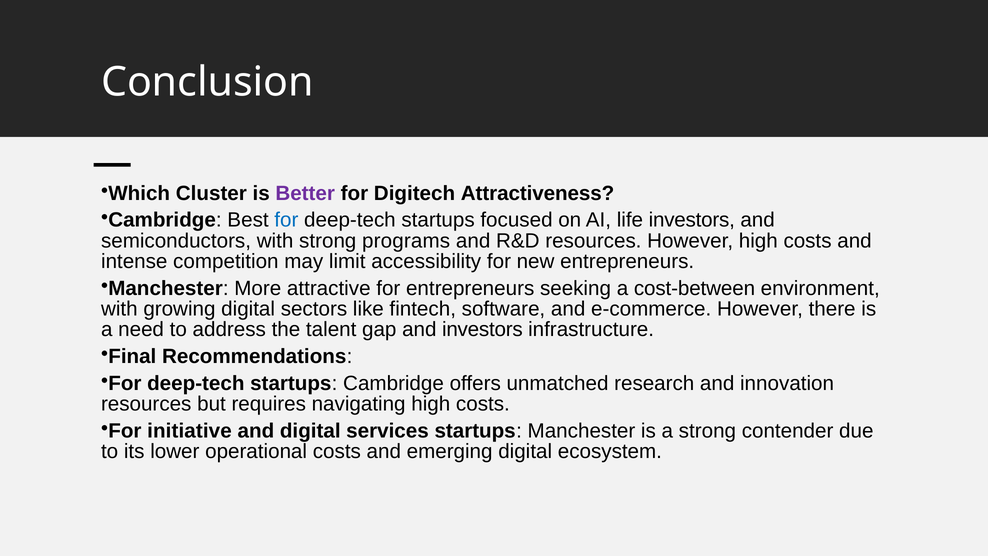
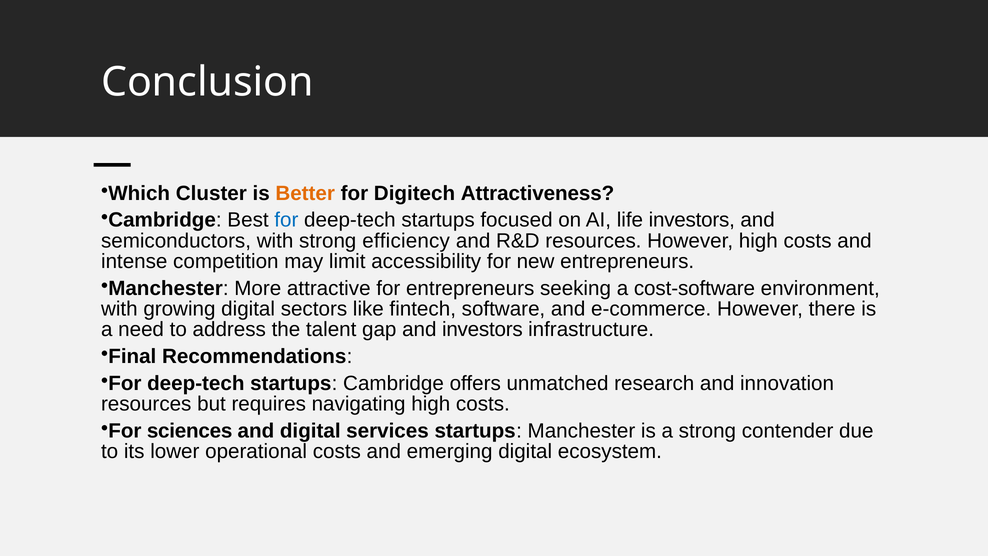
Better colour: purple -> orange
programs: programs -> efficiency
cost-between: cost-between -> cost-software
initiative: initiative -> sciences
